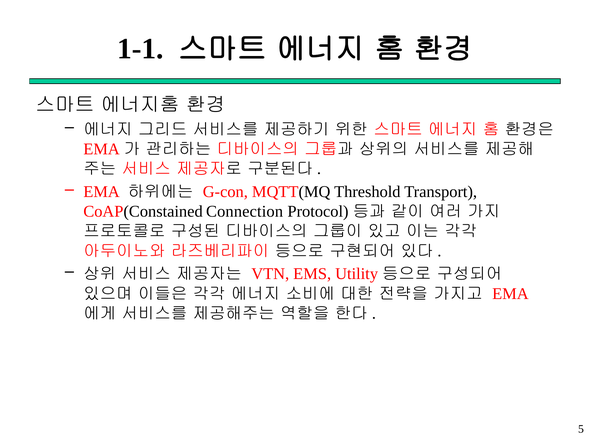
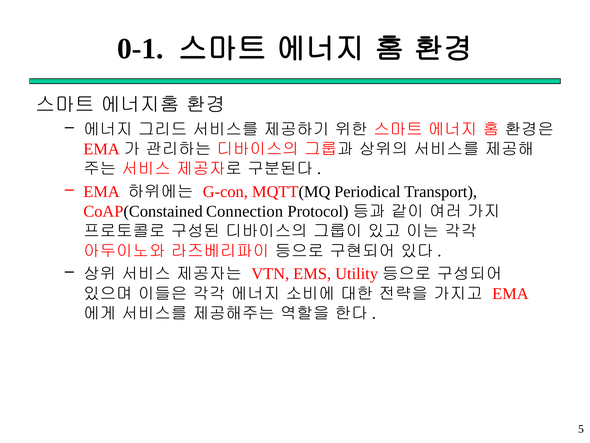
1-1: 1-1 -> 0-1
Threshold: Threshold -> Periodical
